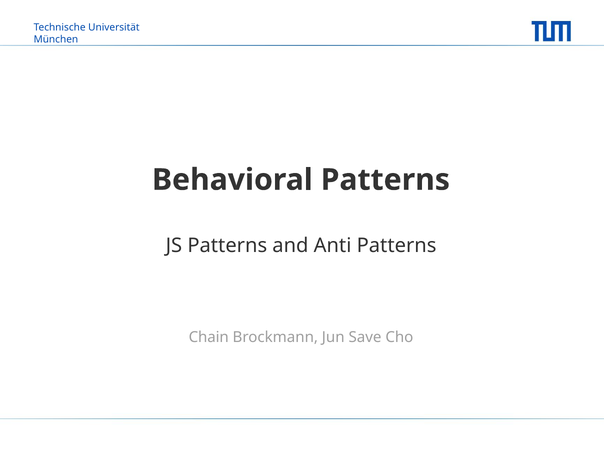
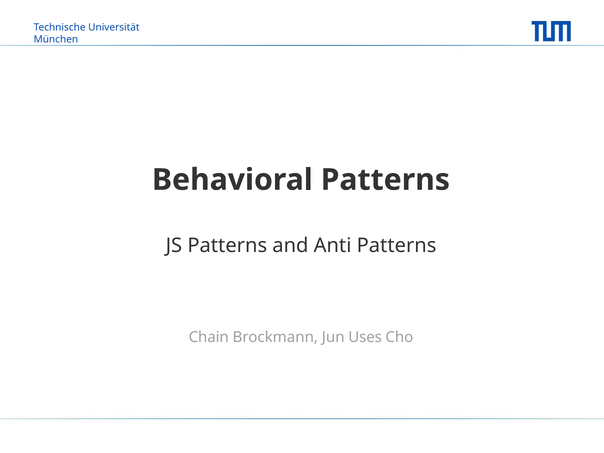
Save: Save -> Uses
